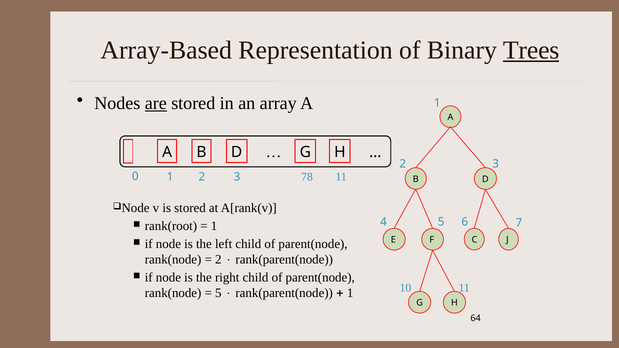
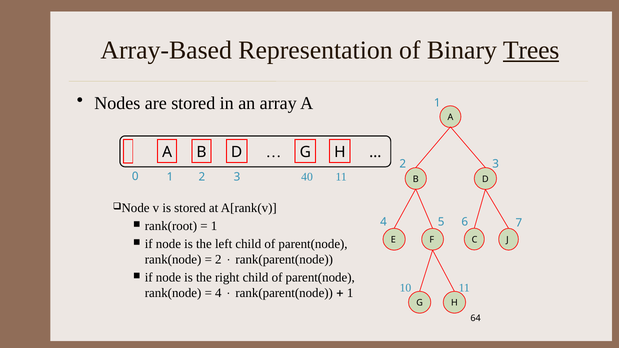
are underline: present -> none
78: 78 -> 40
5 at (218, 293): 5 -> 4
